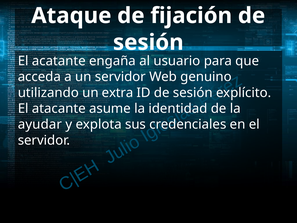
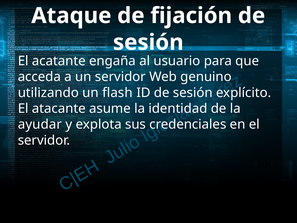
extra: extra -> flash
